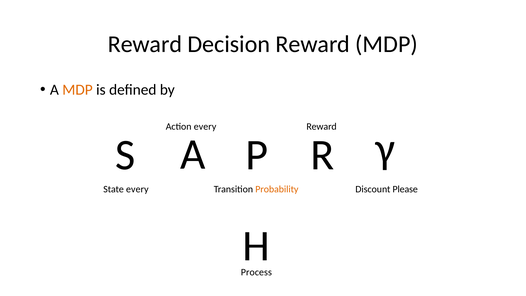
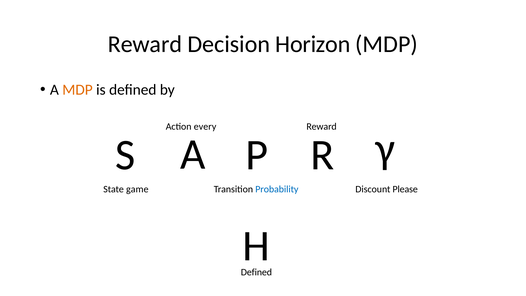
Decision Reward: Reward -> Horizon
State every: every -> game
Probability colour: orange -> blue
Process at (256, 272): Process -> Defined
